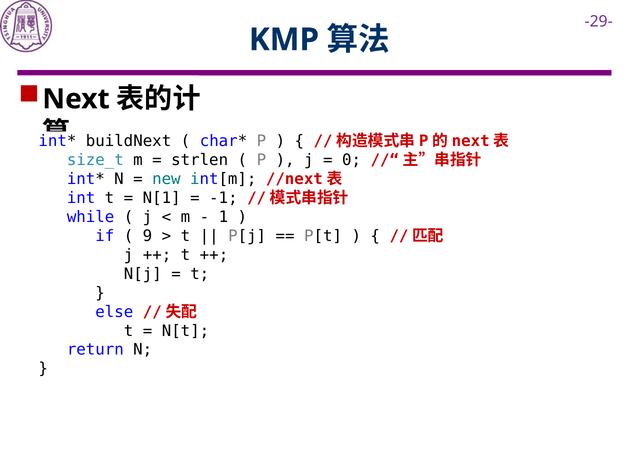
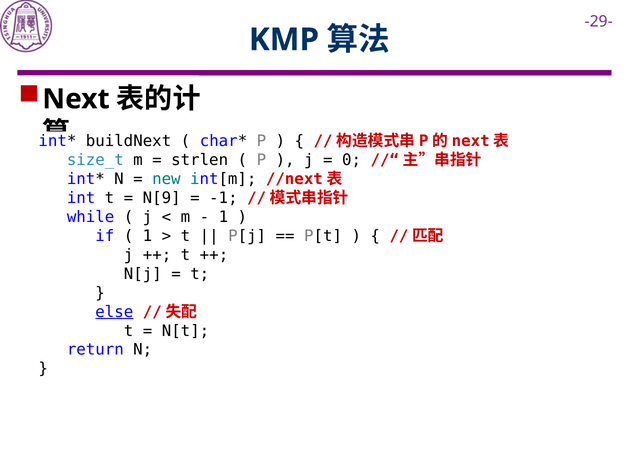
N[1: N[1 -> N[9
9 at (147, 236): 9 -> 1
else underline: none -> present
